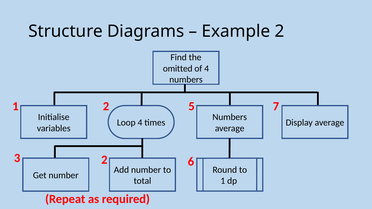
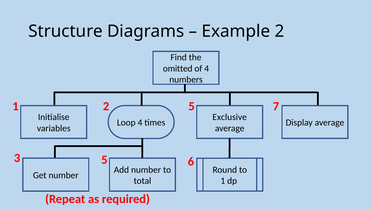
Numbers at (230, 117): Numbers -> Exclusive
3 2: 2 -> 5
